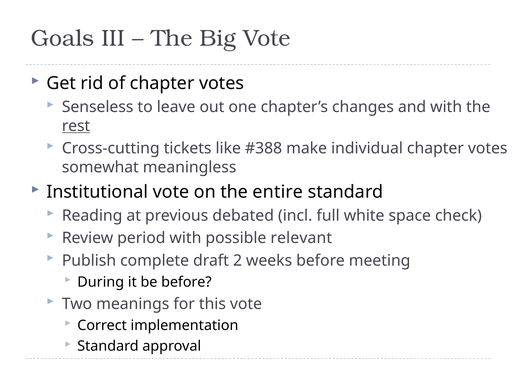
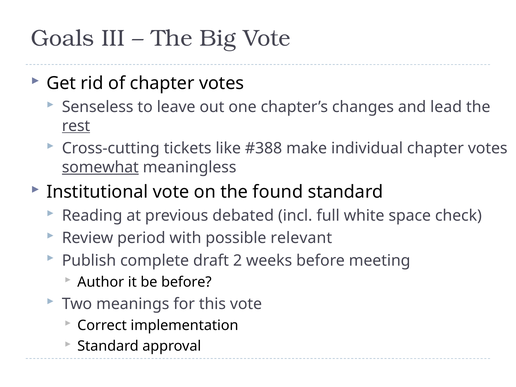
and with: with -> lead
somewhat underline: none -> present
entire: entire -> found
During: During -> Author
